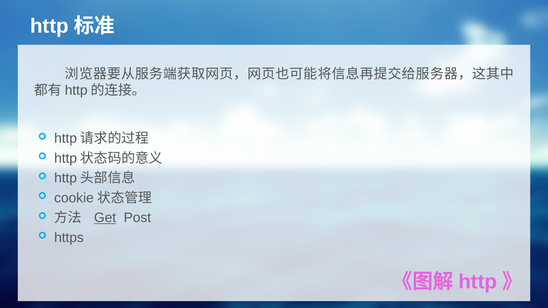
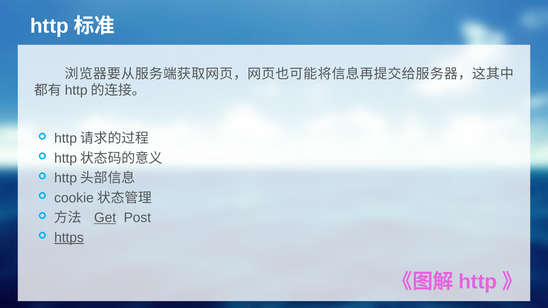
https underline: none -> present
